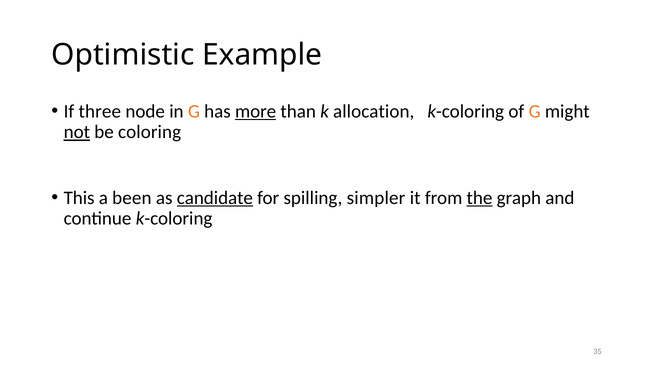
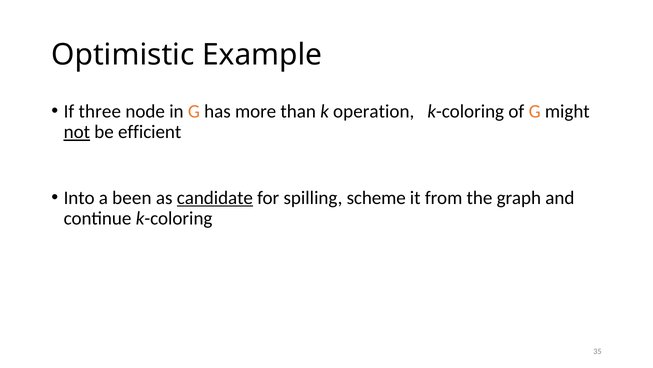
more underline: present -> none
allocation: allocation -> operation
coloring: coloring -> efficient
This: This -> Into
simpler: simpler -> scheme
the underline: present -> none
